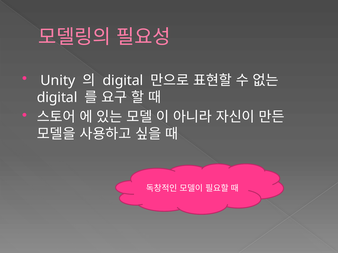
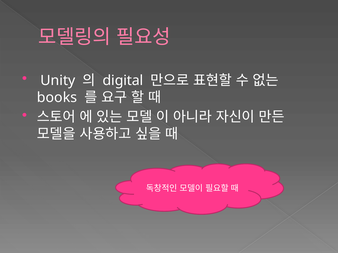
digital at (57, 98): digital -> books
